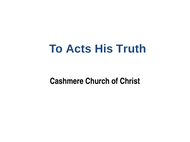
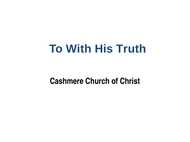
Acts: Acts -> With
